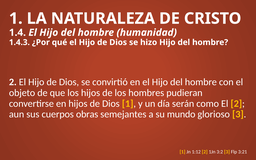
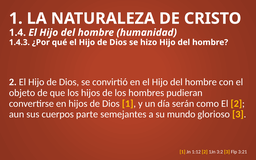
obras: obras -> parte
